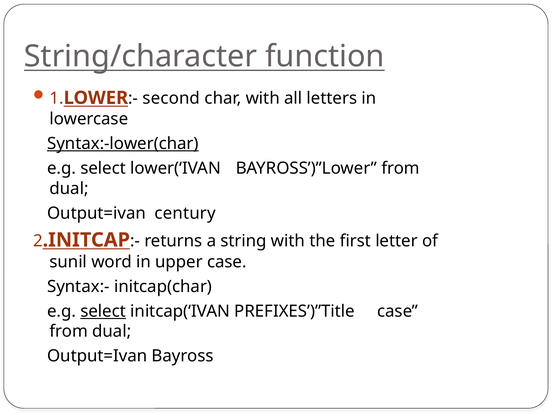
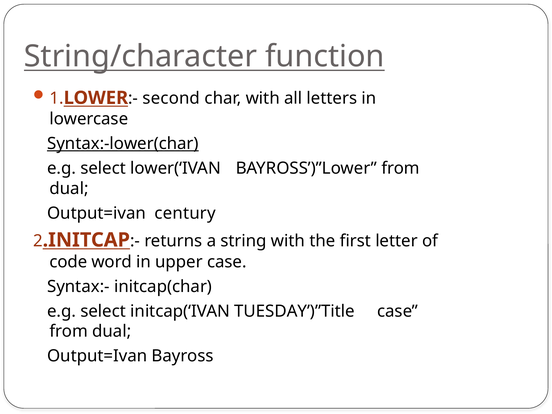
sunil: sunil -> code
select at (103, 311) underline: present -> none
PREFIXES’)”Title: PREFIXES’)”Title -> TUESDAY’)”Title
